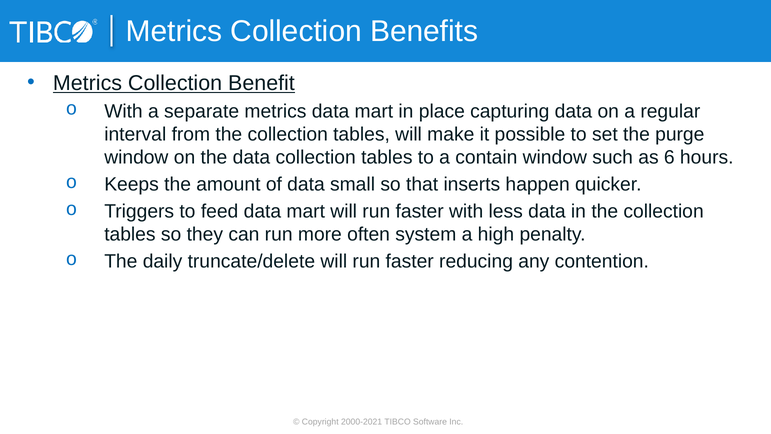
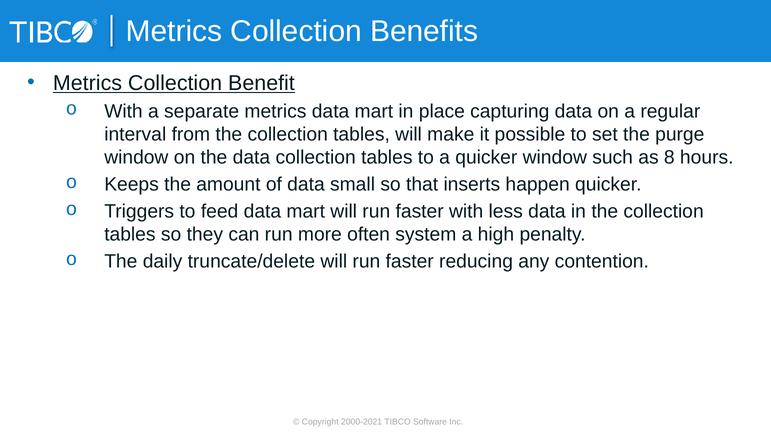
a contain: contain -> quicker
6: 6 -> 8
